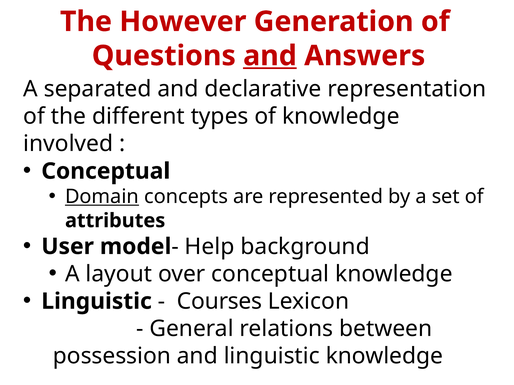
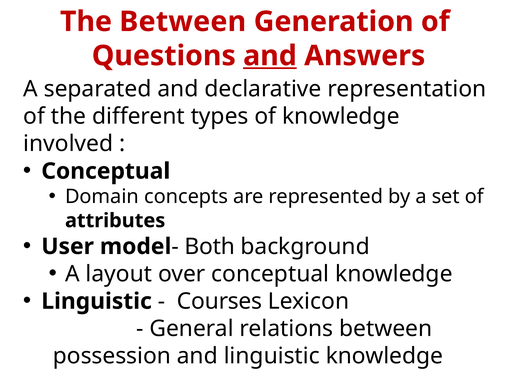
The However: However -> Between
Domain underline: present -> none
Help: Help -> Both
